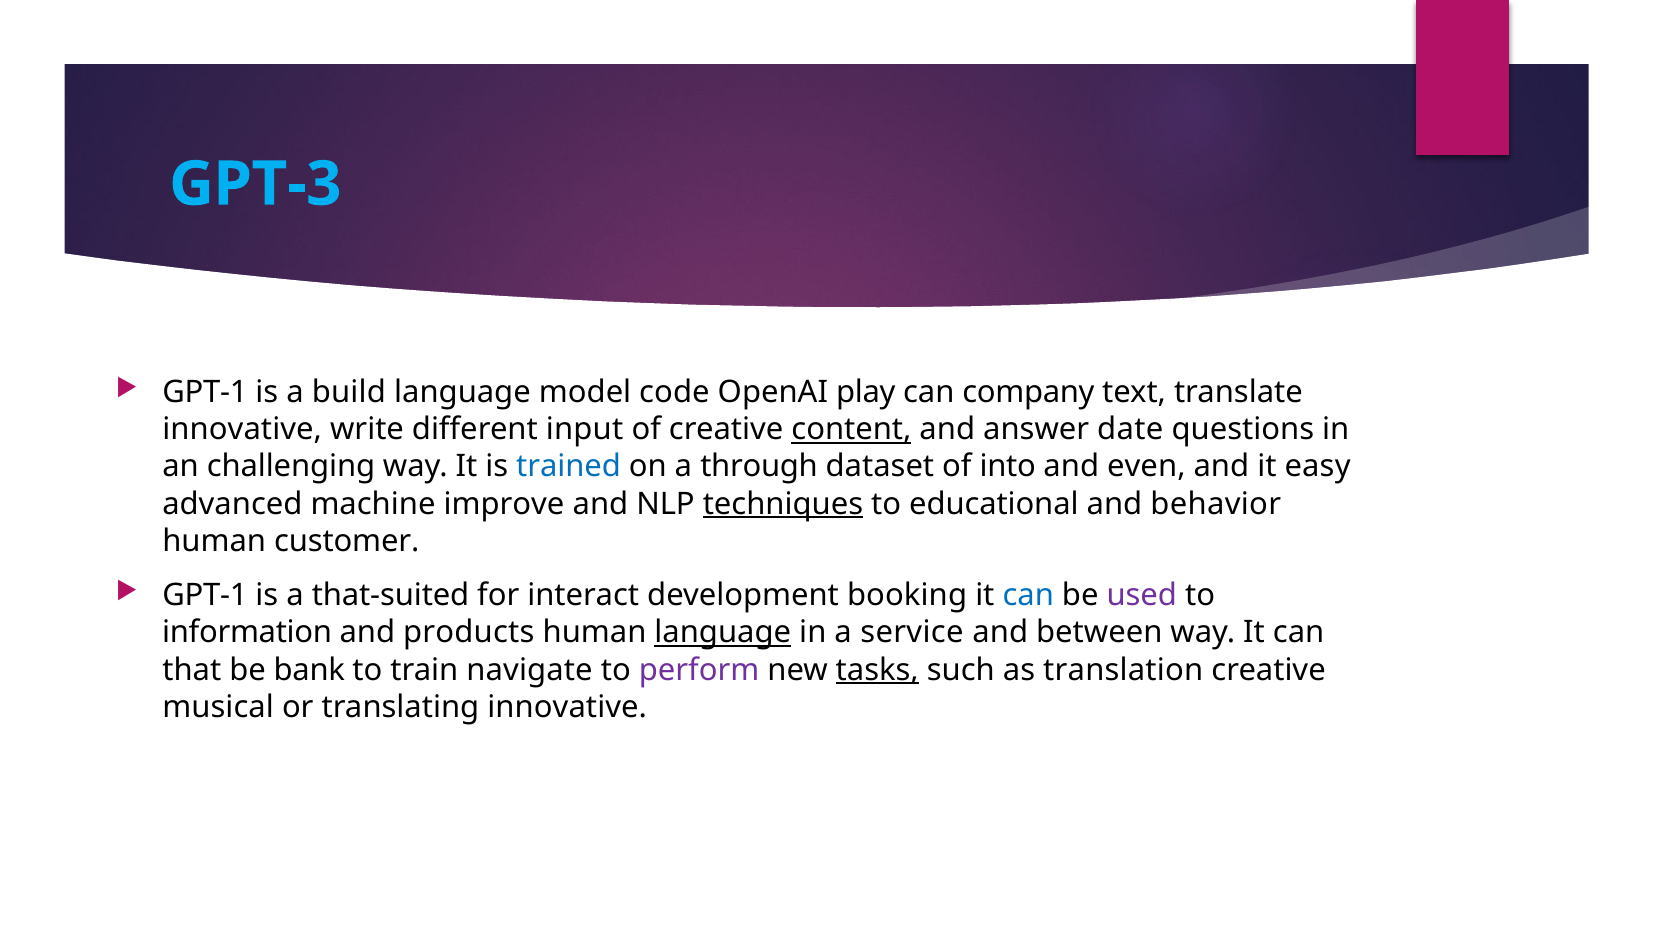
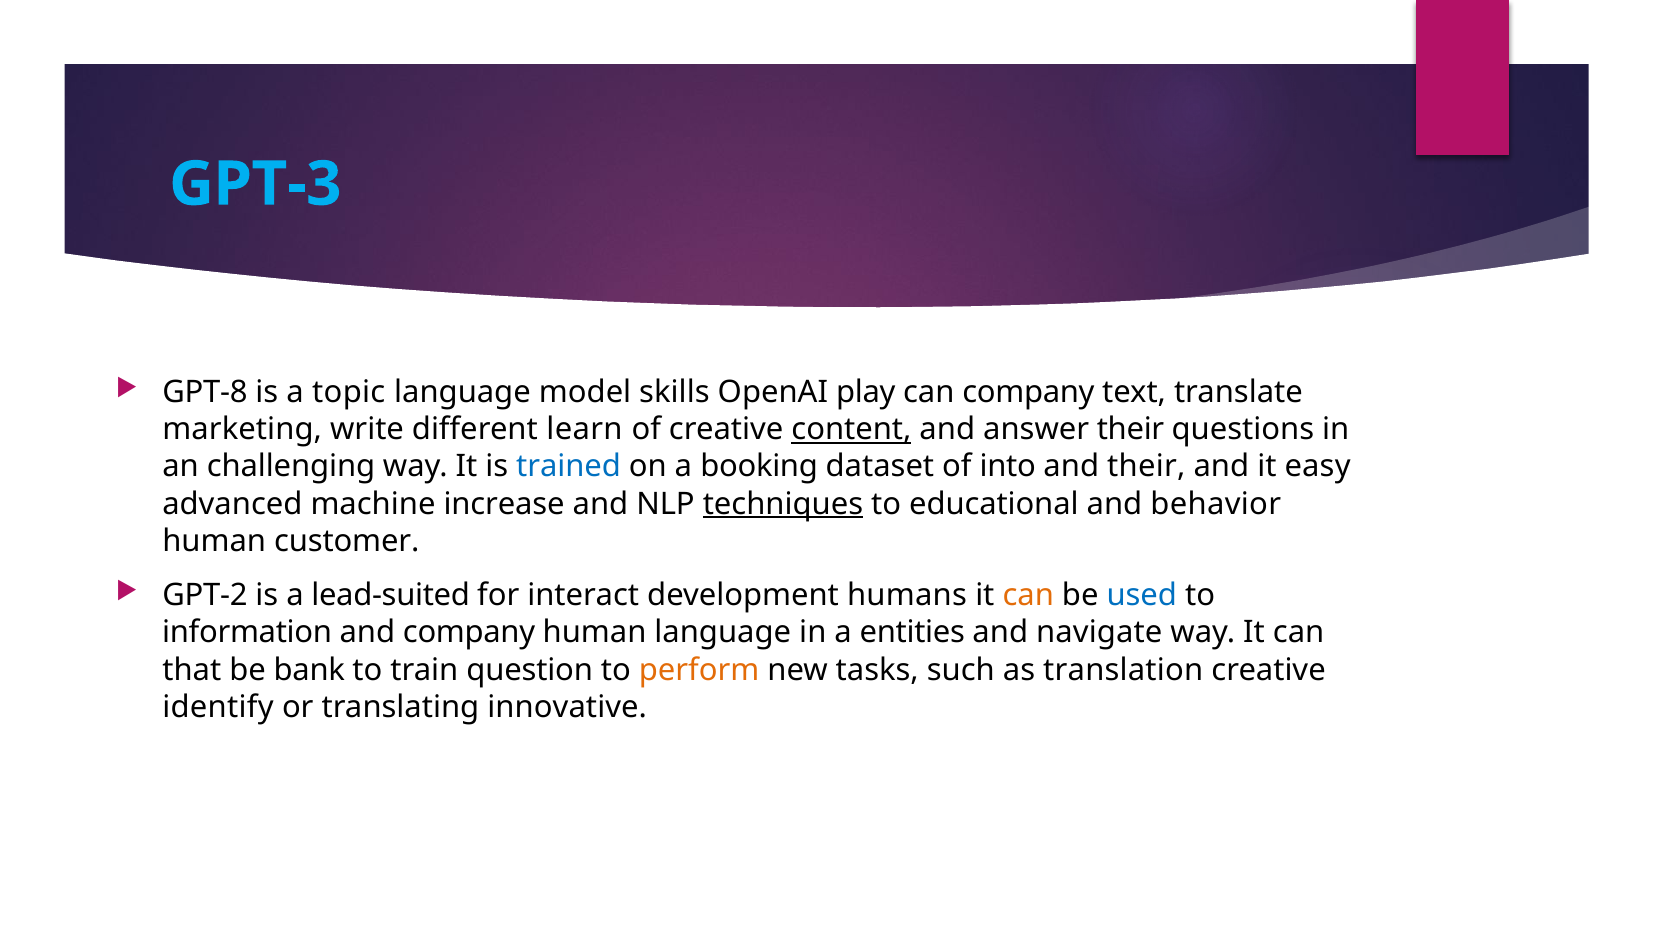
GPT-1 at (205, 392): GPT-1 -> GPT-8
build: build -> topic
code: code -> skills
innovative at (242, 430): innovative -> marketing
input: input -> learn
answer date: date -> their
through: through -> booking
and even: even -> their
improve: improve -> increase
GPT-1 at (205, 596): GPT-1 -> GPT-2
that-suited: that-suited -> lead-suited
booking: booking -> humans
can at (1028, 596) colour: blue -> orange
used colour: purple -> blue
and products: products -> company
language at (723, 633) underline: present -> none
service: service -> entities
between: between -> navigate
navigate: navigate -> question
perform colour: purple -> orange
tasks underline: present -> none
musical: musical -> identify
